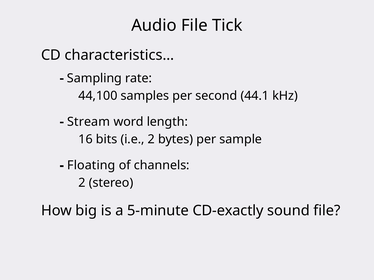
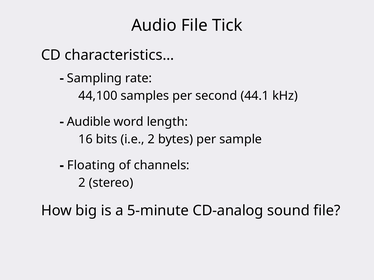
Stream: Stream -> Audible
CD-exactly: CD-exactly -> CD-analog
